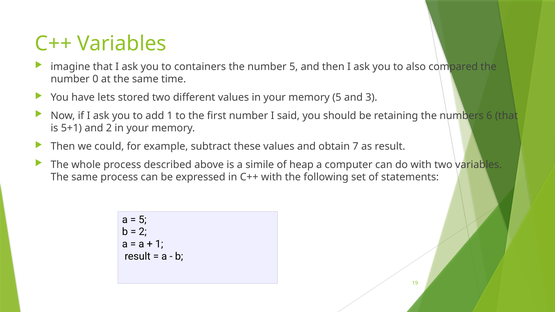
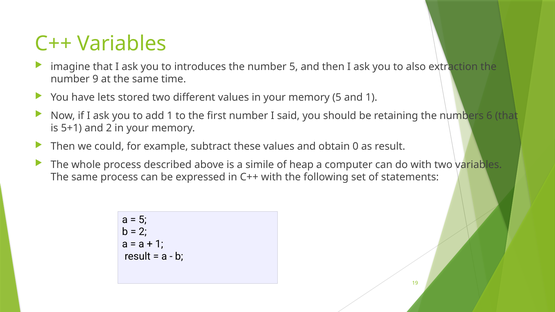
containers: containers -> introduces
compared: compared -> extraction
0: 0 -> 9
and 3: 3 -> 1
7: 7 -> 0
